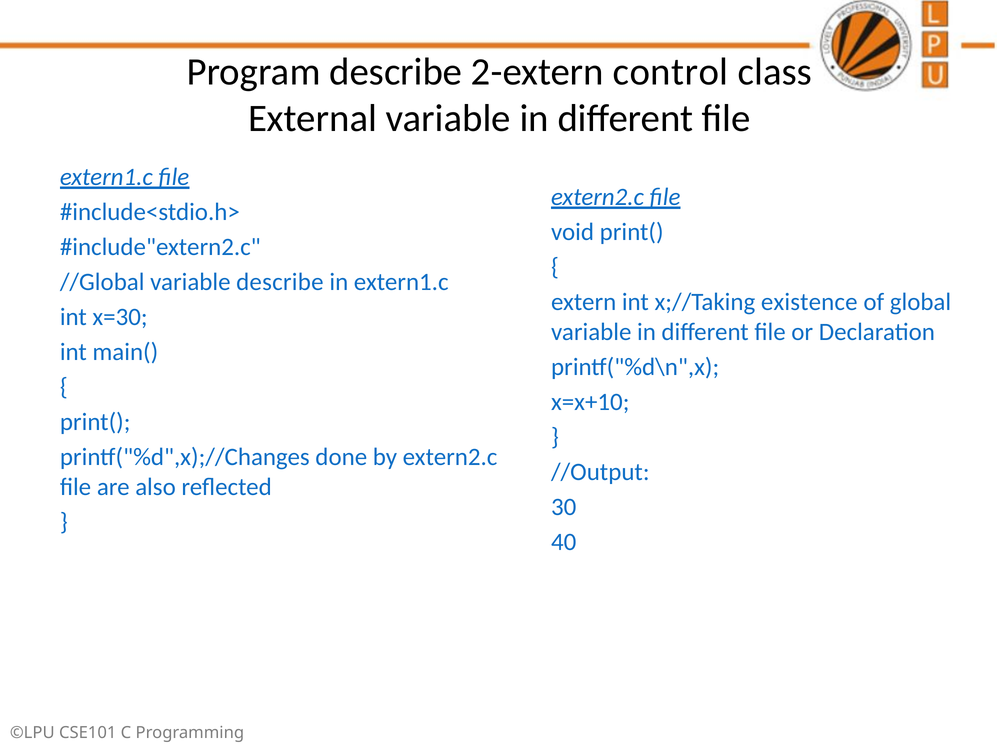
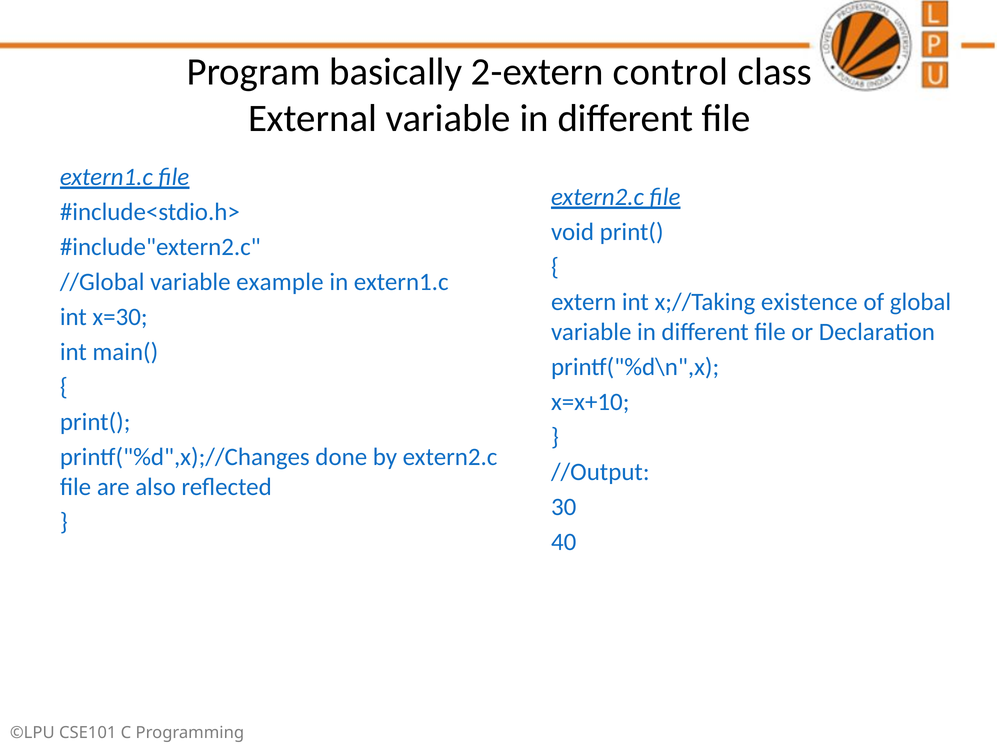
Program describe: describe -> basically
variable describe: describe -> example
